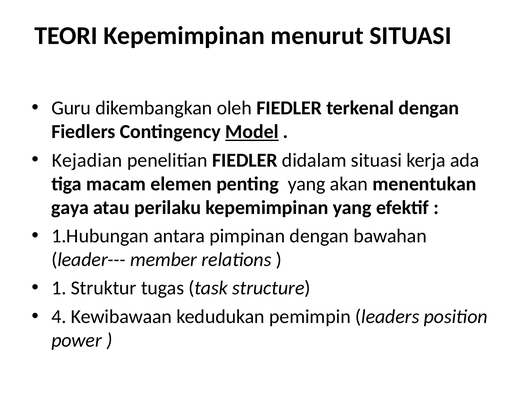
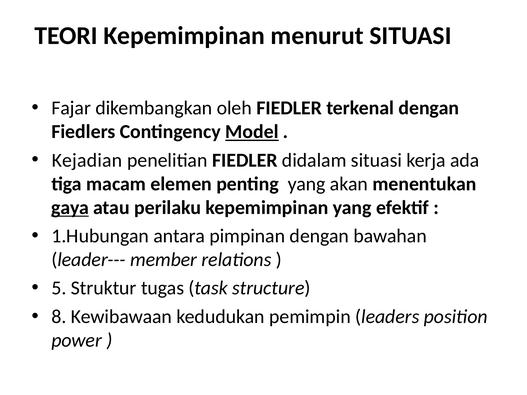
Guru: Guru -> Fajar
gaya underline: none -> present
1: 1 -> 5
4: 4 -> 8
